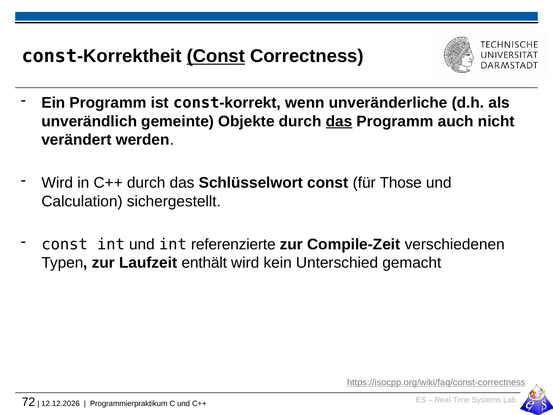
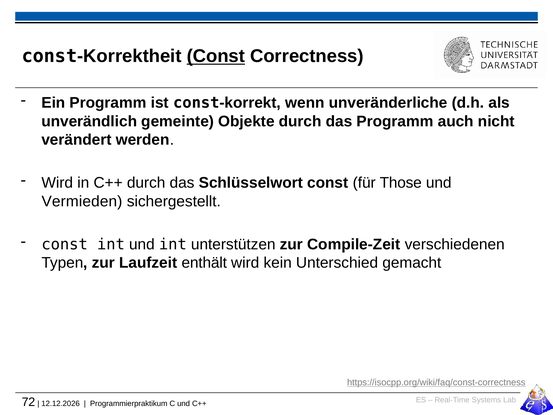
das at (339, 121) underline: present -> none
Calculation: Calculation -> Vermieden
referenzierte: referenzierte -> unterstützen
